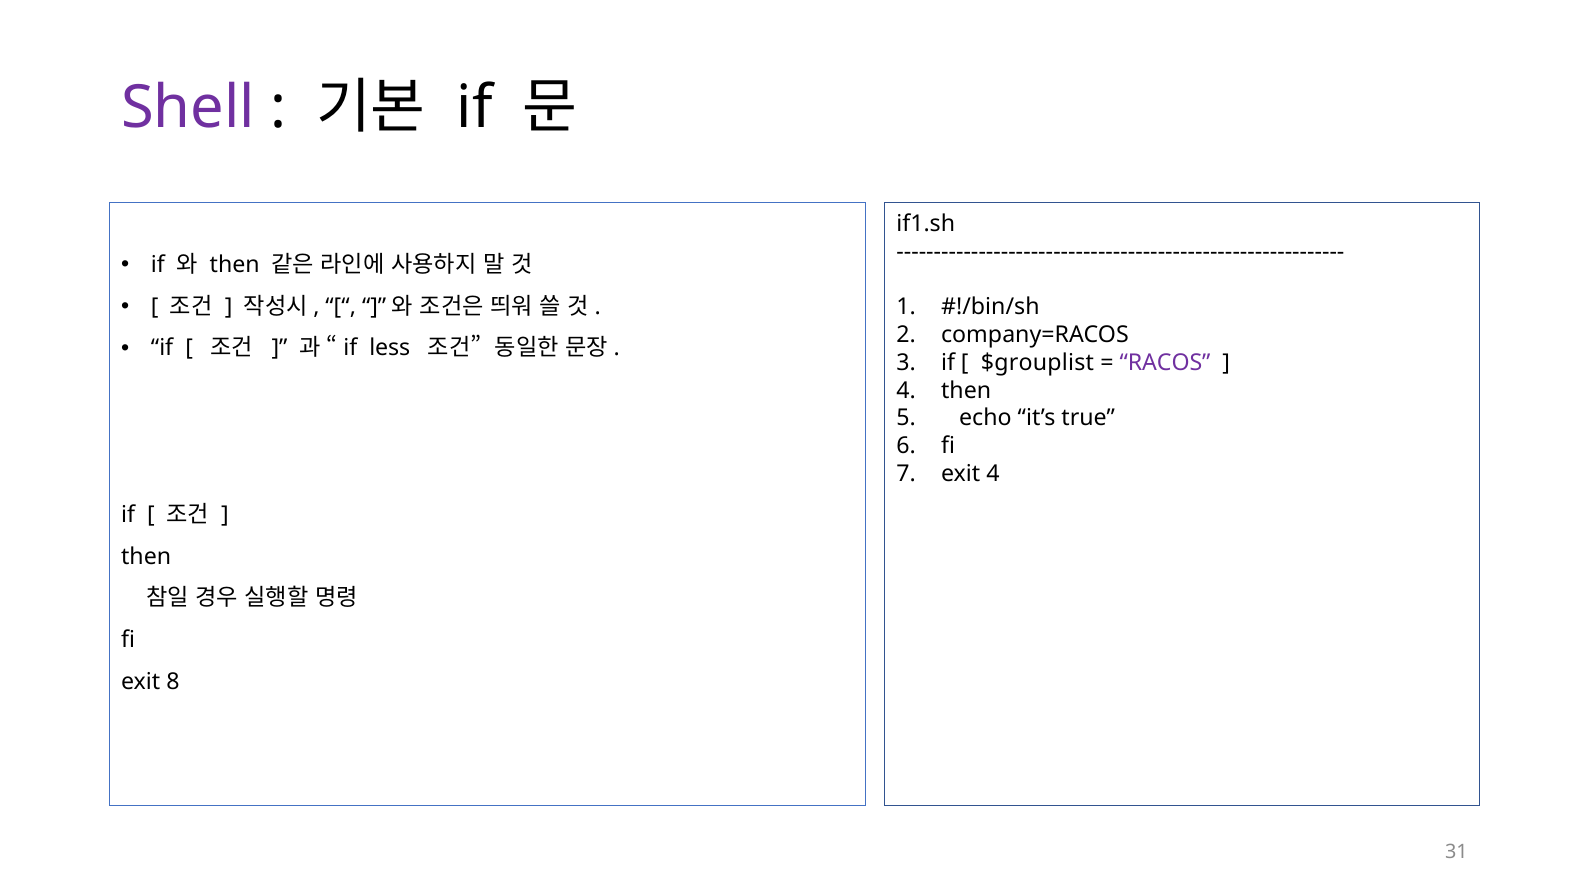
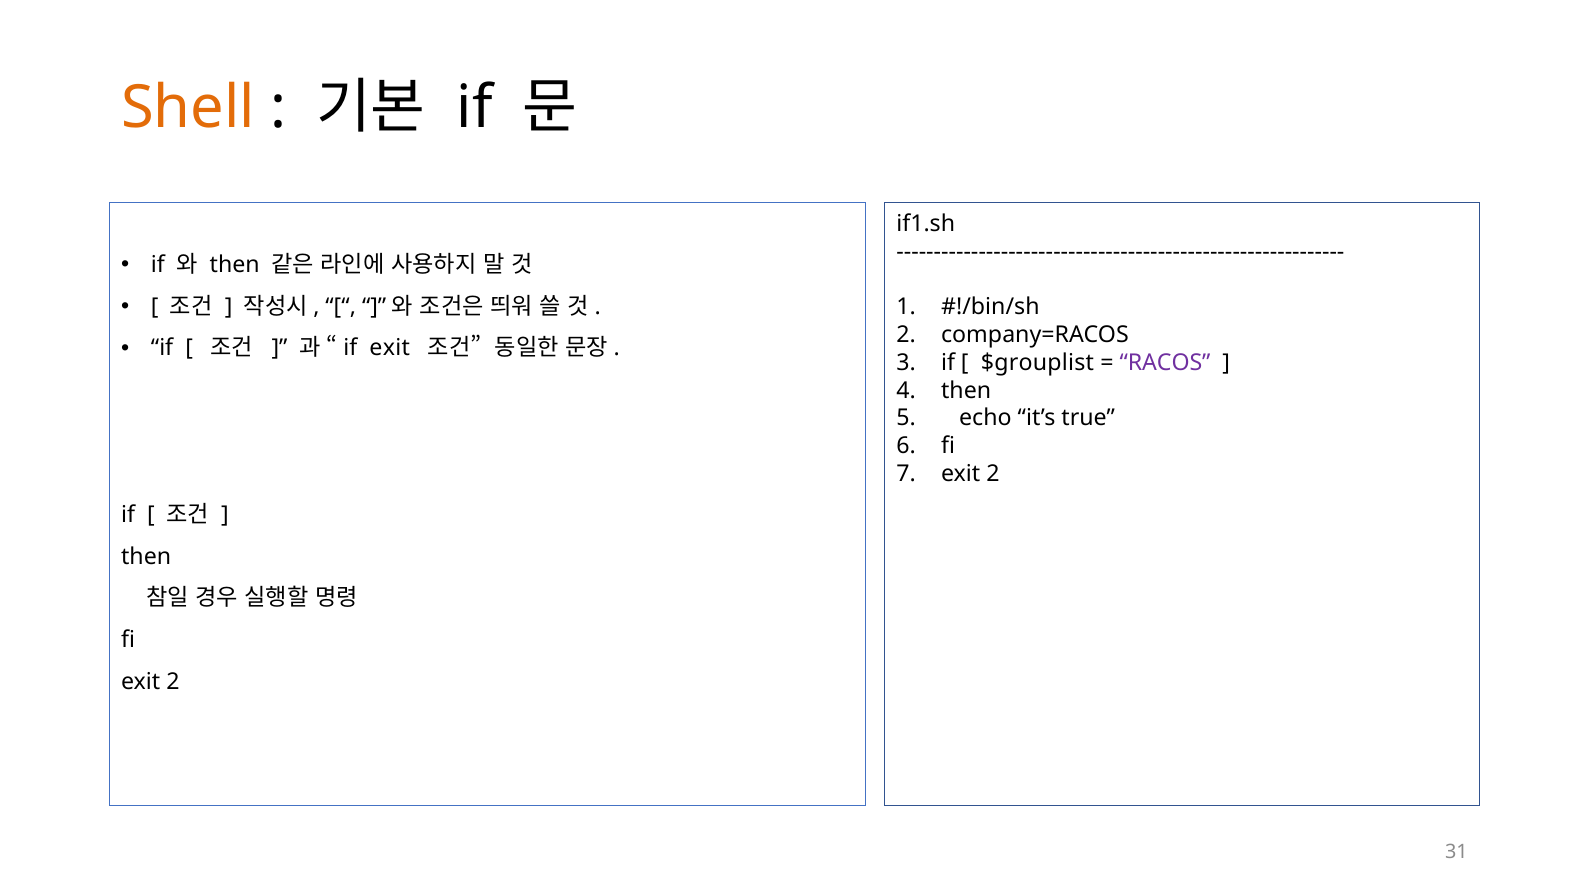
Shell colour: purple -> orange
if less: less -> exit
4 at (993, 474): 4 -> 2
8 at (173, 681): 8 -> 2
